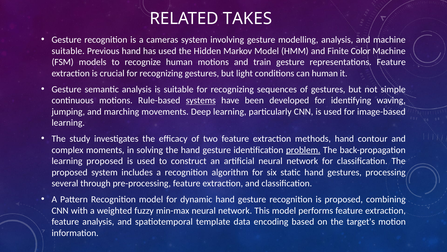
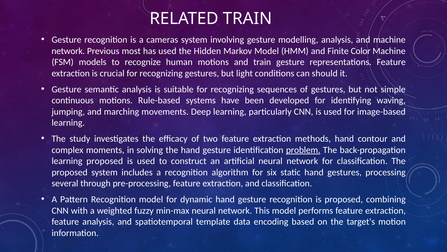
RELATED TAKES: TAKES -> TRAIN
suitable at (68, 51): suitable -> network
Previous hand: hand -> most
can human: human -> should
systems underline: present -> none
